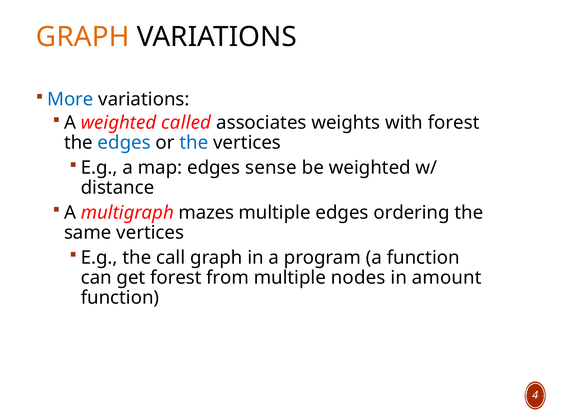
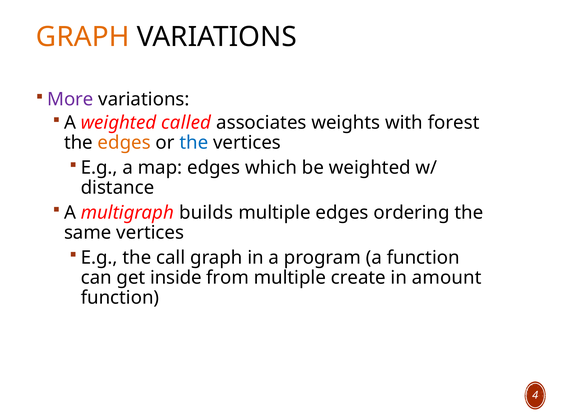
More colour: blue -> purple
edges at (124, 143) colour: blue -> orange
sense: sense -> which
mazes: mazes -> builds
get forest: forest -> inside
nodes: nodes -> create
